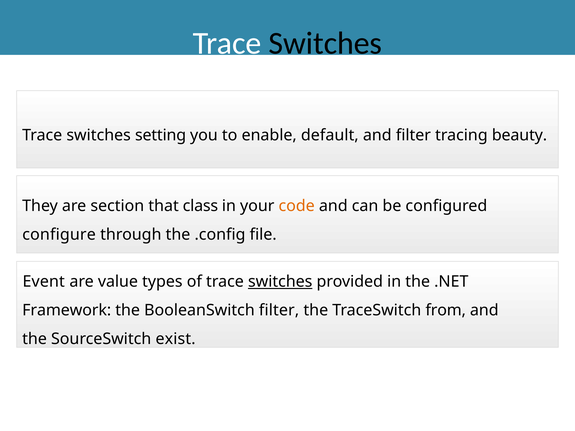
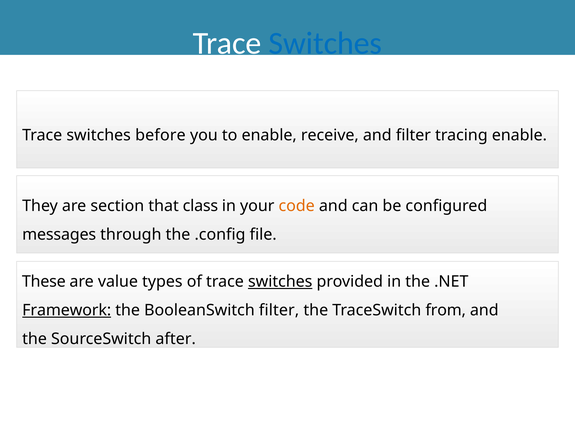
Switches at (325, 43) colour: black -> blue
setting: setting -> before
default: default -> receive
tracing beauty: beauty -> enable
configure: configure -> messages
Event: Event -> These
Framework underline: none -> present
exist: exist -> after
